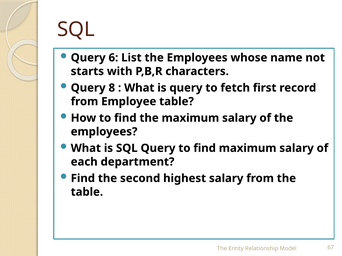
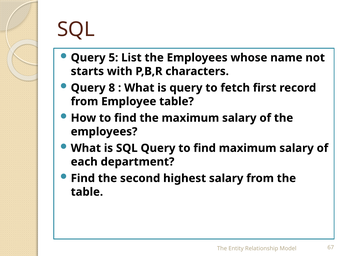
6: 6 -> 5
